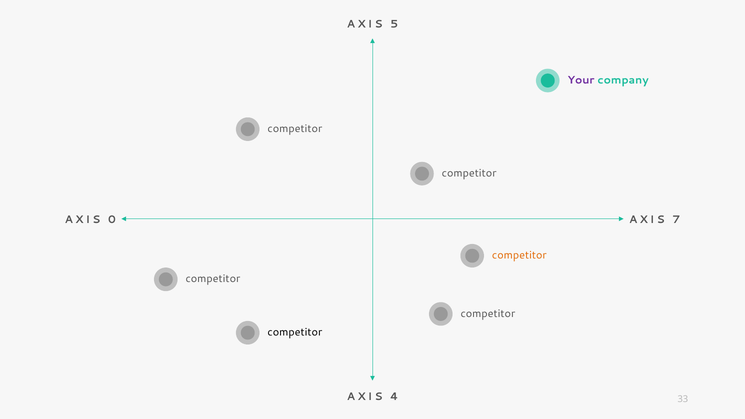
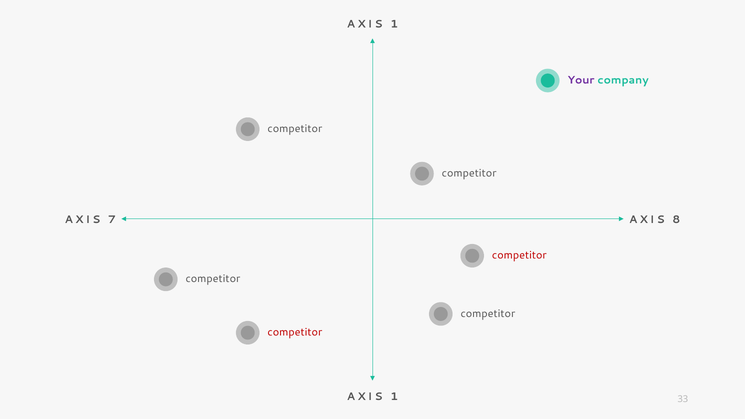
5 at (394, 24): 5 -> 1
0: 0 -> 7
7: 7 -> 8
competitor at (519, 255) colour: orange -> red
competitor at (295, 332) colour: black -> red
4 at (394, 397): 4 -> 1
